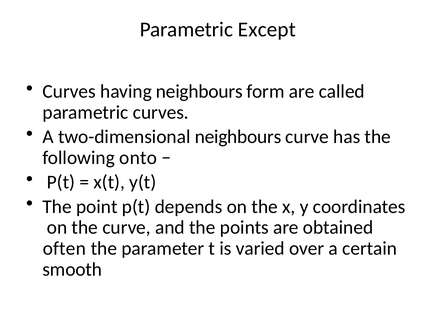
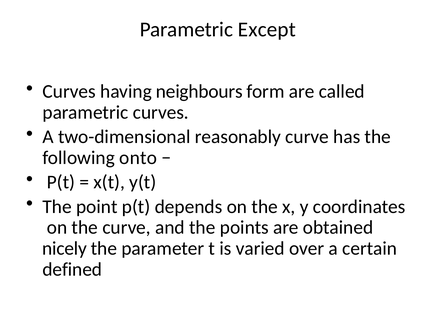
two-dimensional neighbours: neighbours -> reasonably
often: often -> nicely
smooth: smooth -> defined
